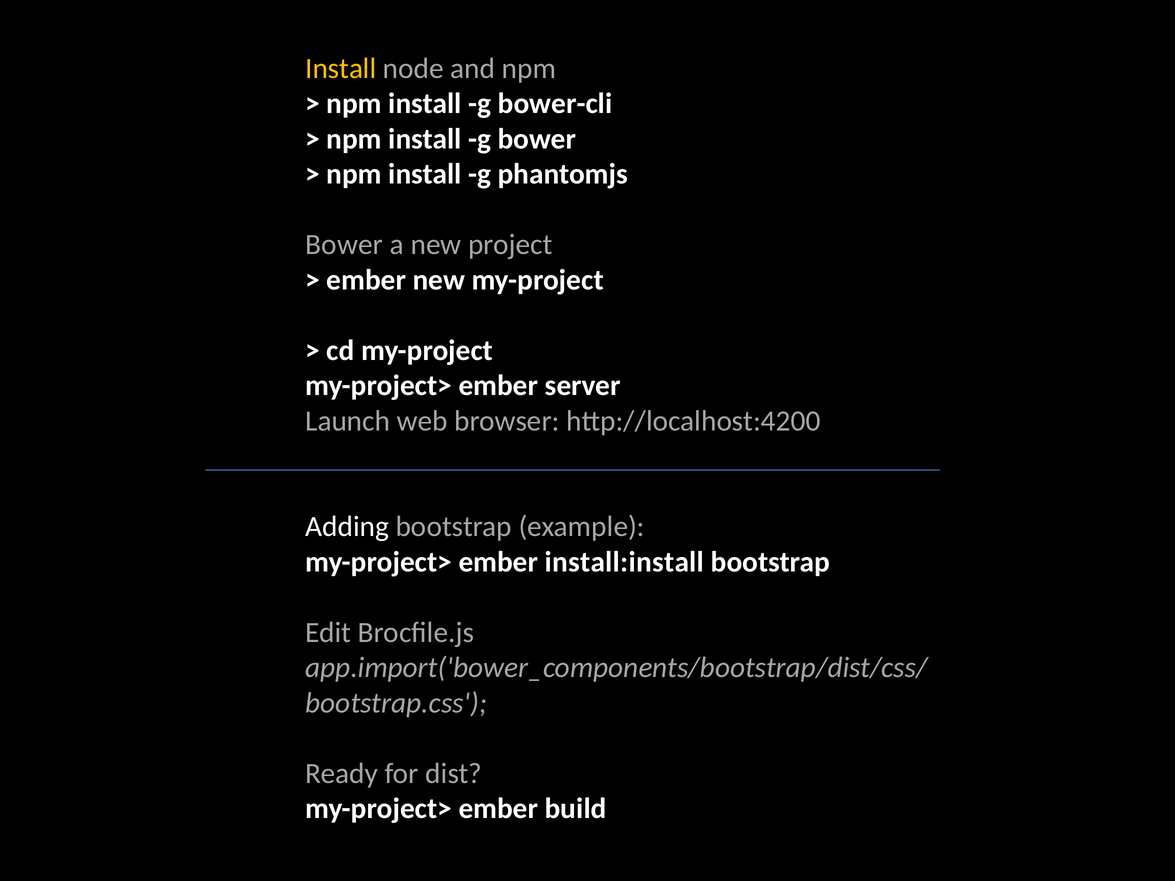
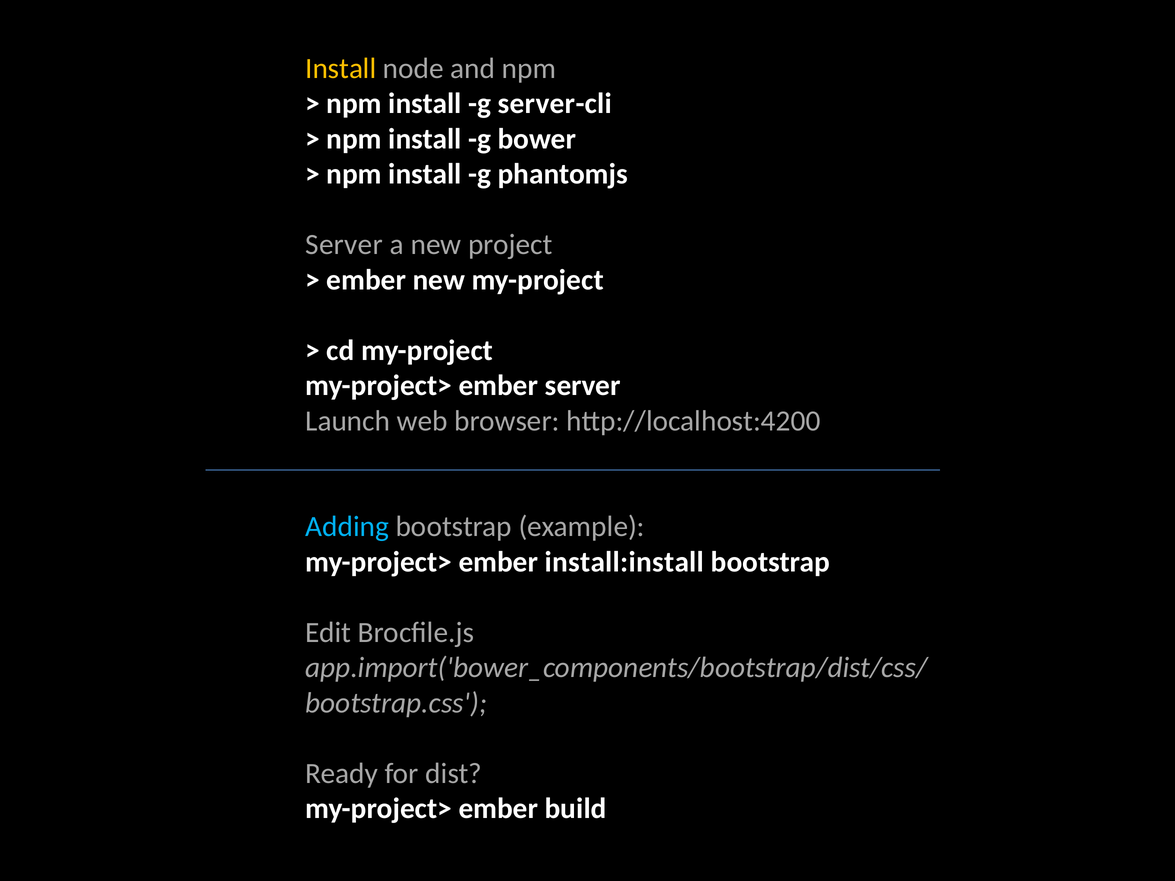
bower-cli: bower-cli -> server-cli
Bower at (344, 245): Bower -> Server
Adding colour: white -> light blue
